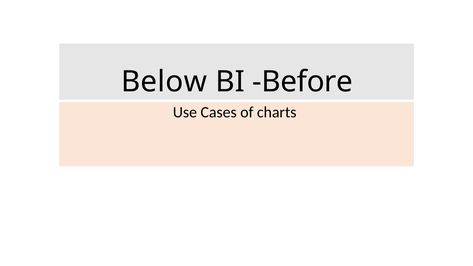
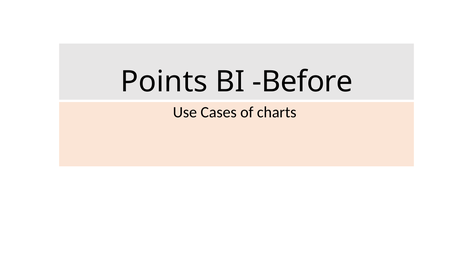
Below: Below -> Points
